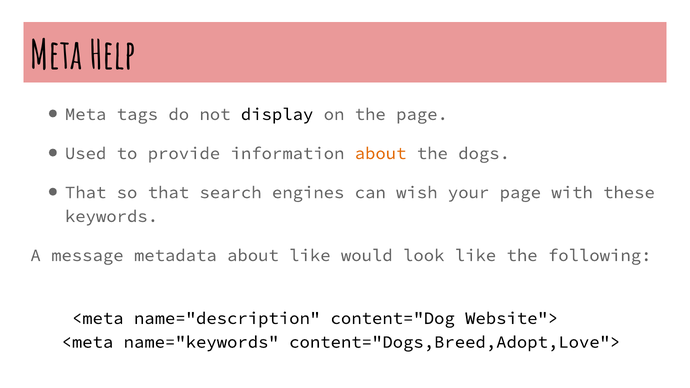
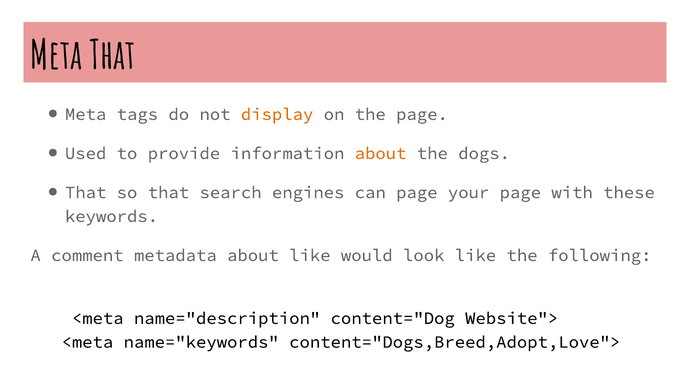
Meta Help: Help -> That
display colour: black -> orange
can wish: wish -> page
message: message -> comment
